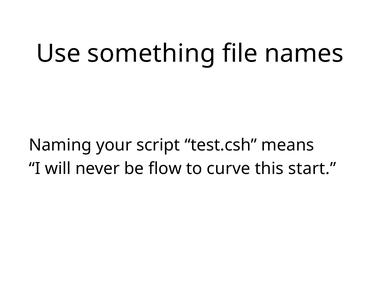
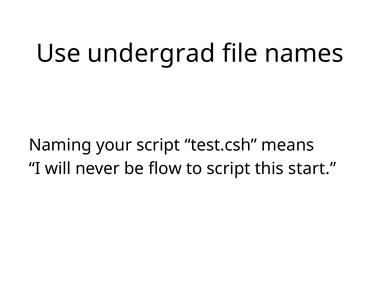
something: something -> undergrad
to curve: curve -> script
